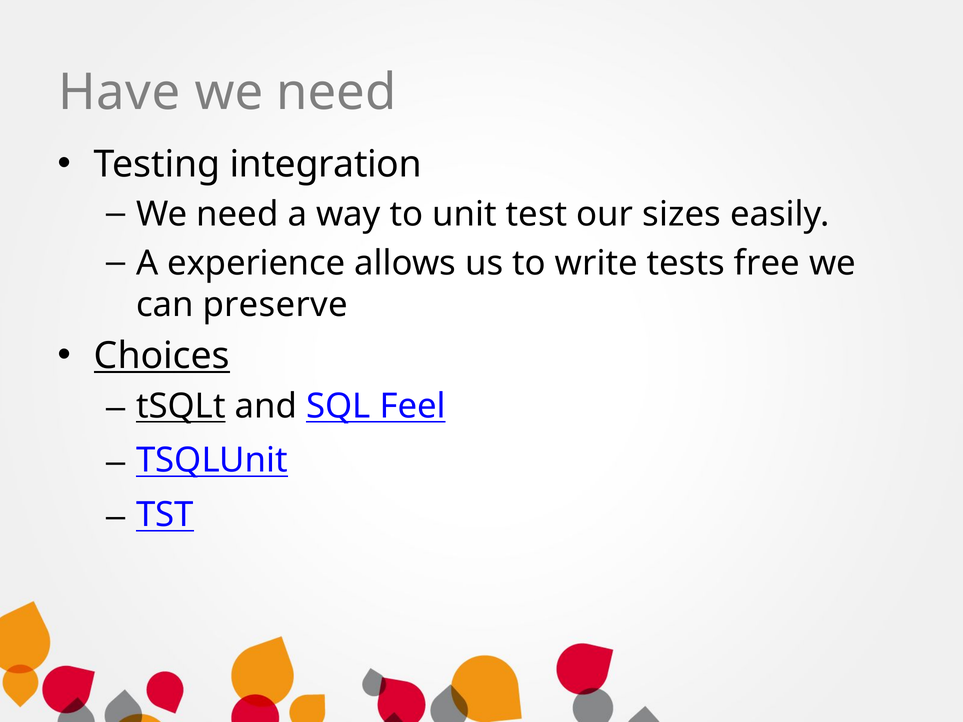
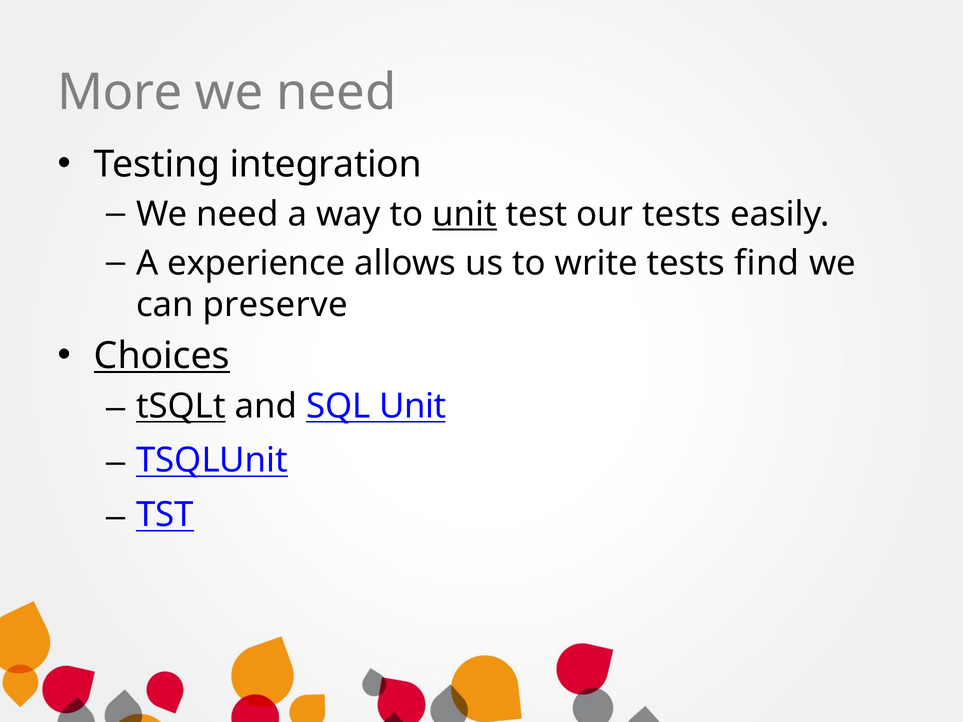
Have: Have -> More
unit at (465, 214) underline: none -> present
our sizes: sizes -> tests
free: free -> find
SQL Feel: Feel -> Unit
